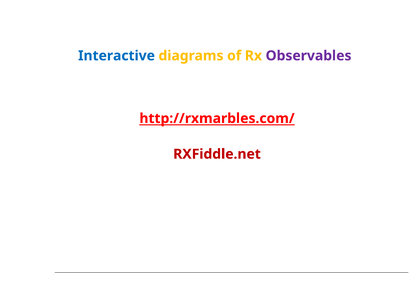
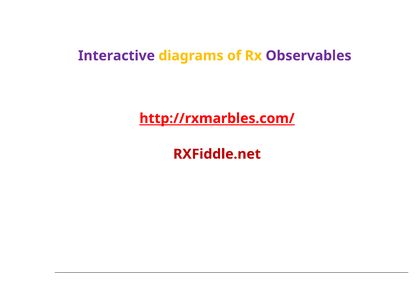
Interactive colour: blue -> purple
